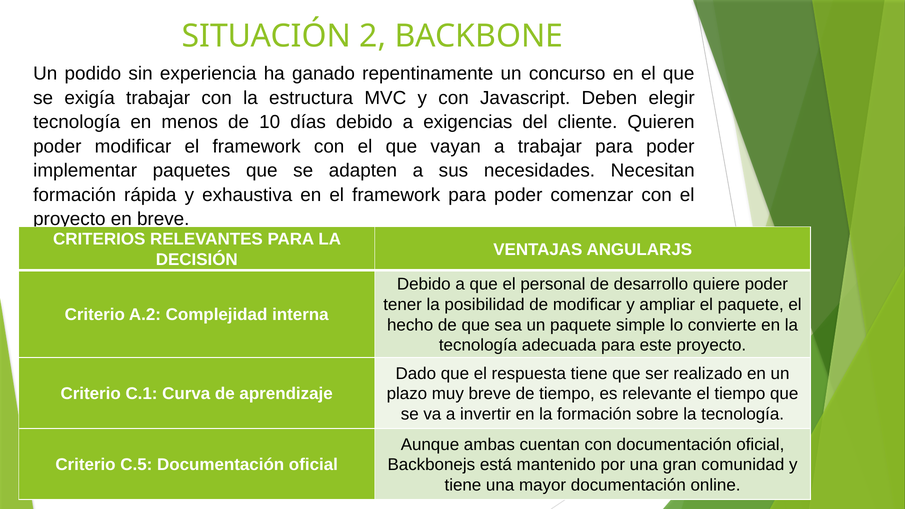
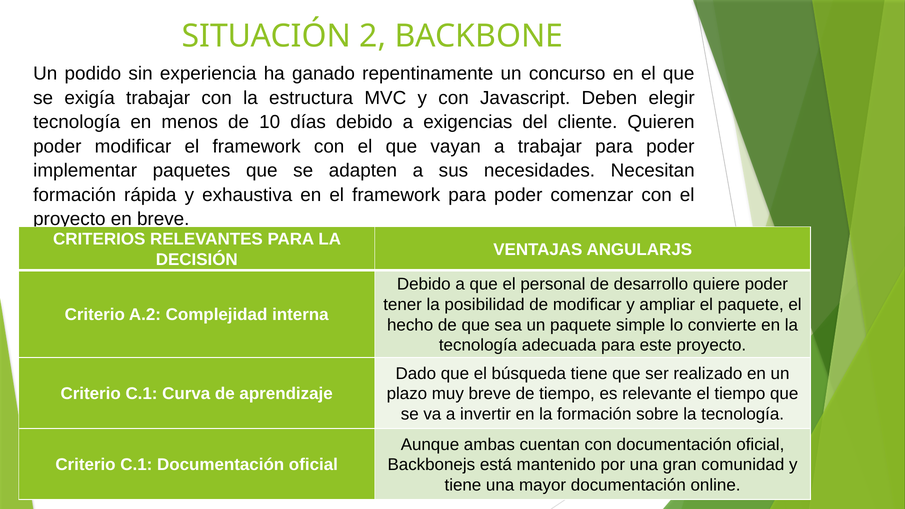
respuesta: respuesta -> búsqueda
C.5 at (136, 465): C.5 -> C.1
